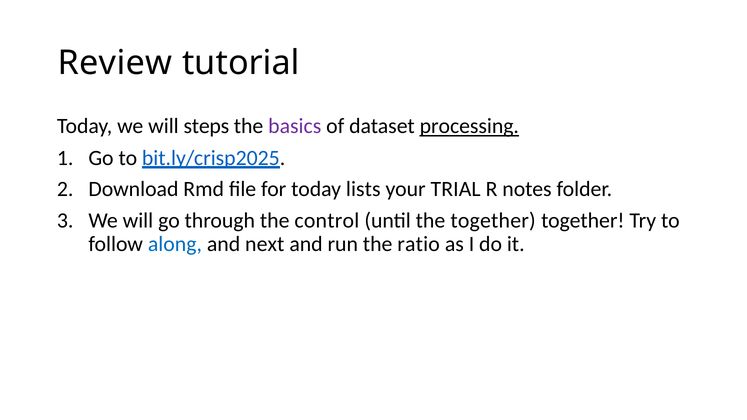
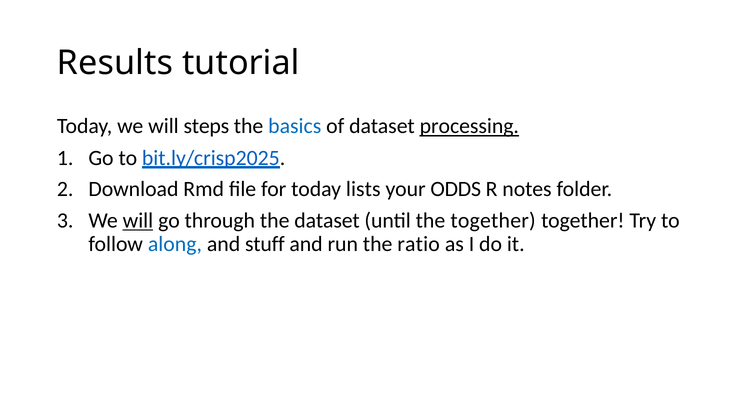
Review: Review -> Results
basics colour: purple -> blue
TRIAL: TRIAL -> ODDS
will at (138, 221) underline: none -> present
the control: control -> dataset
next: next -> stuff
